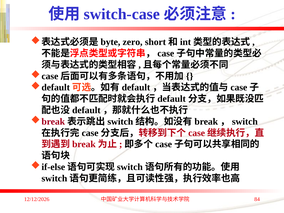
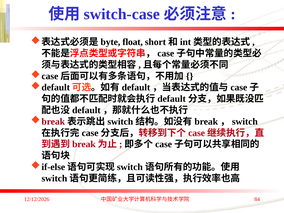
zero: zero -> float
